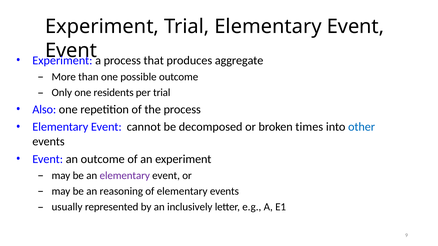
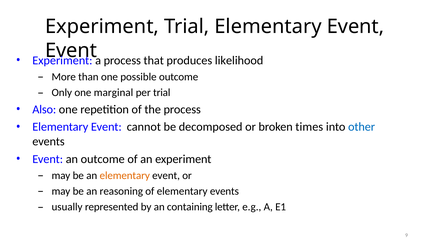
aggregate: aggregate -> likelihood
residents: residents -> marginal
elementary at (125, 176) colour: purple -> orange
inclusively: inclusively -> containing
